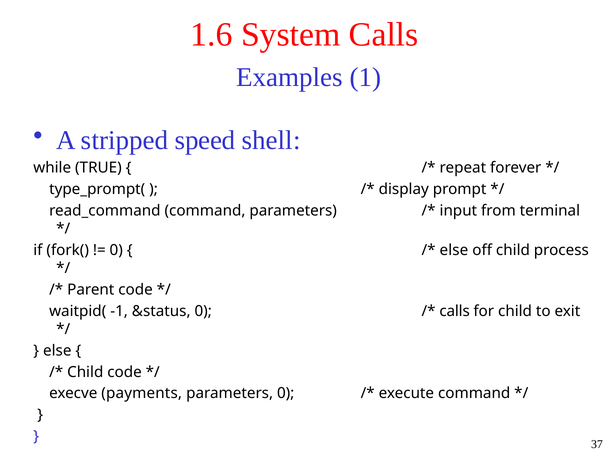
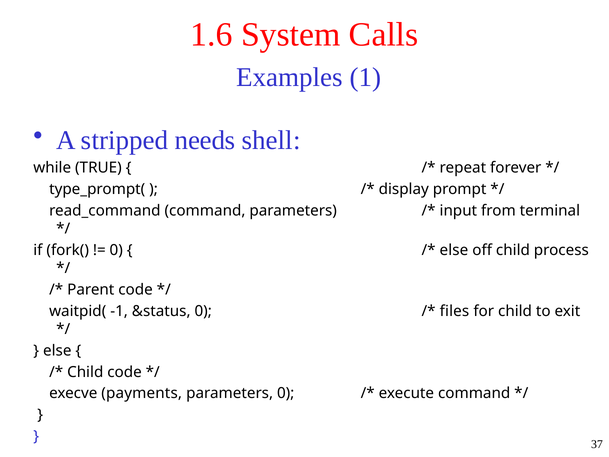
speed: speed -> needs
calls at (455, 311): calls -> files
